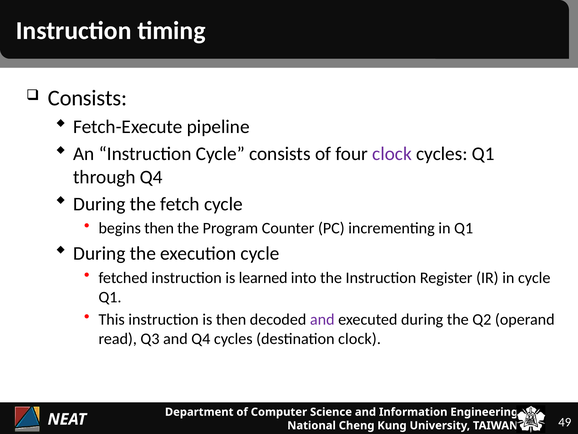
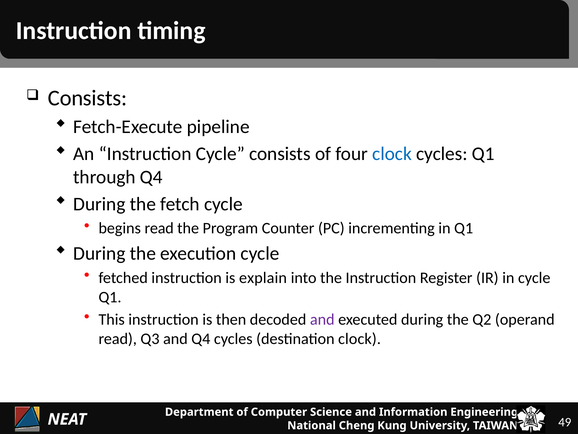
clock at (392, 154) colour: purple -> blue
begins then: then -> read
learned: learned -> explain
